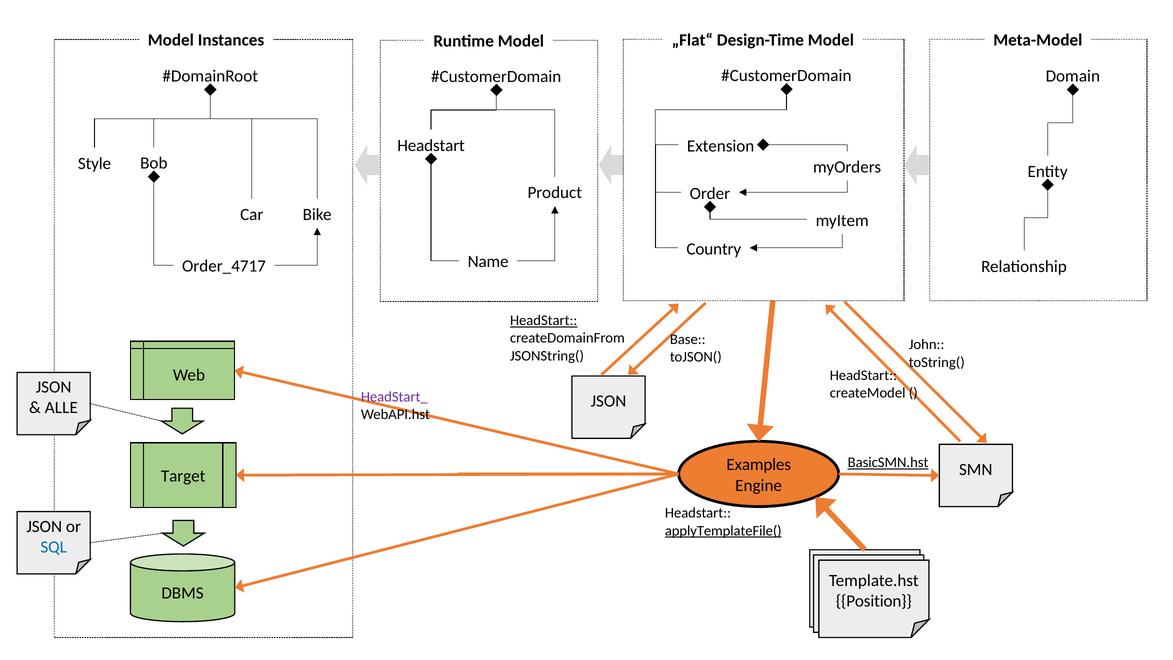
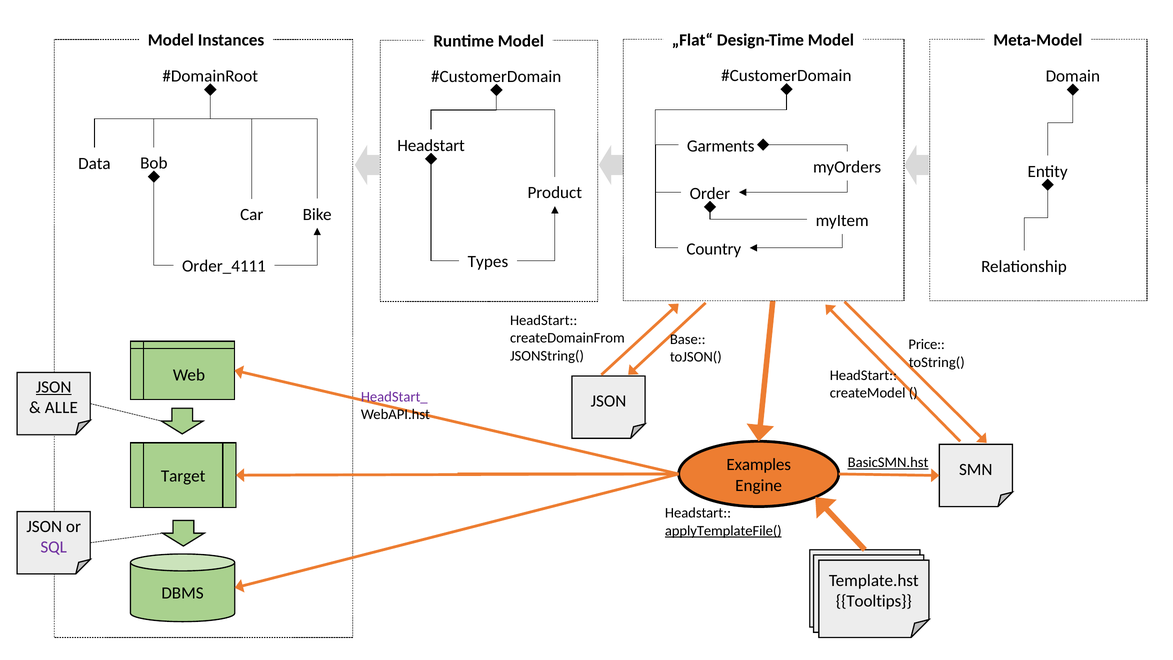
Extension: Extension -> Garments
Style: Style -> Data
Name: Name -> Types
Order_4717: Order_4717 -> Order_4111
HeadStart at (544, 320) underline: present -> none
John: John -> Price
JSON at (54, 387) underline: none -> present
SQL colour: blue -> purple
Position: Position -> Tooltips
